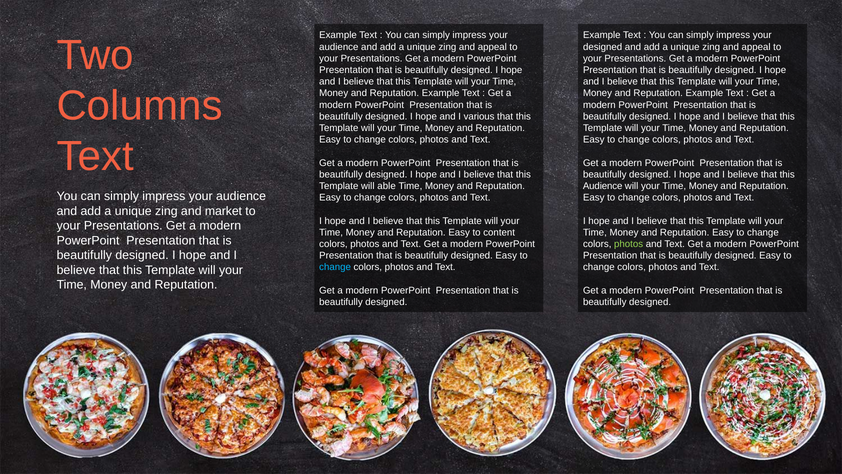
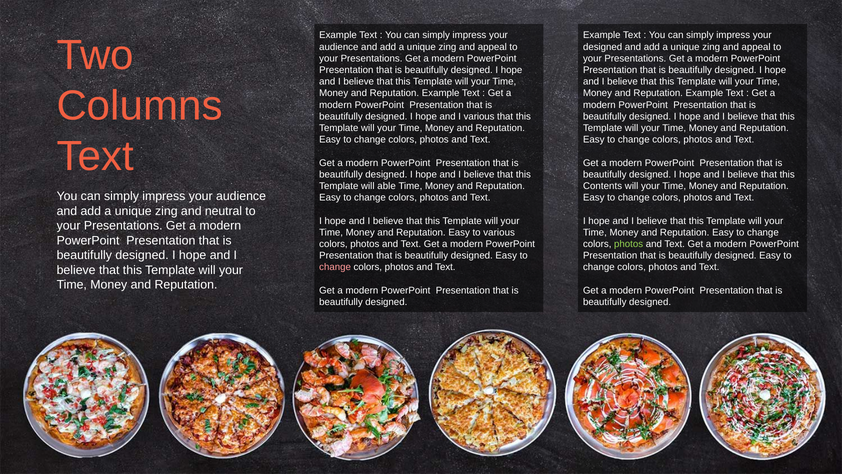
Audience at (603, 186): Audience -> Contents
market: market -> neutral
to content: content -> various
change at (335, 267) colour: light blue -> pink
